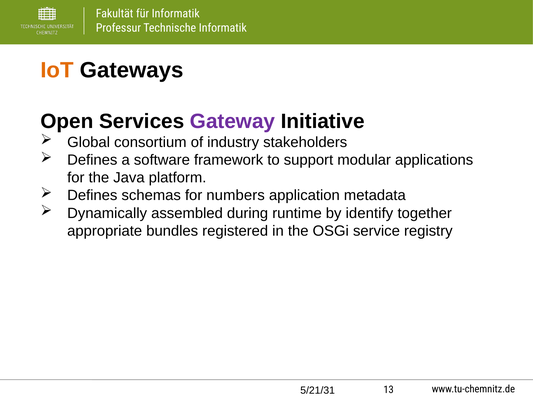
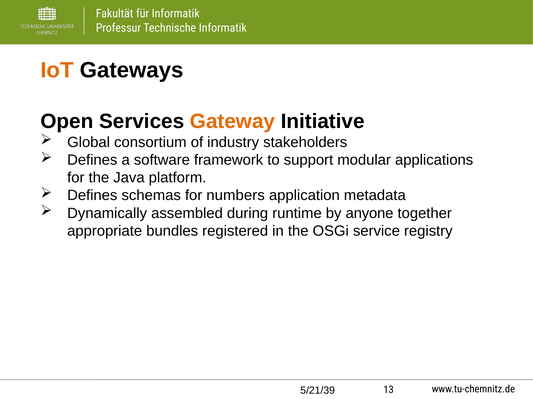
Gateway colour: purple -> orange
identify: identify -> anyone
5/21/31: 5/21/31 -> 5/21/39
